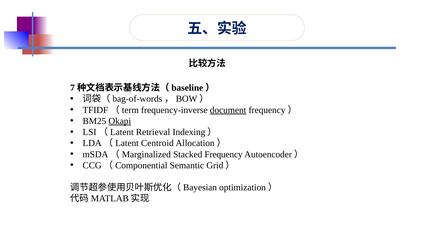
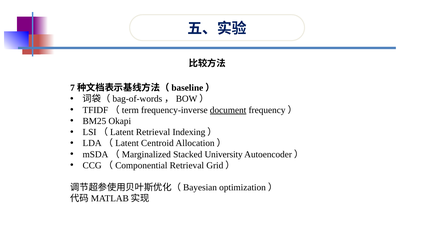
Okapi underline: present -> none
Frequency: Frequency -> University
CCG（Componential Semantic: Semantic -> Retrieval
